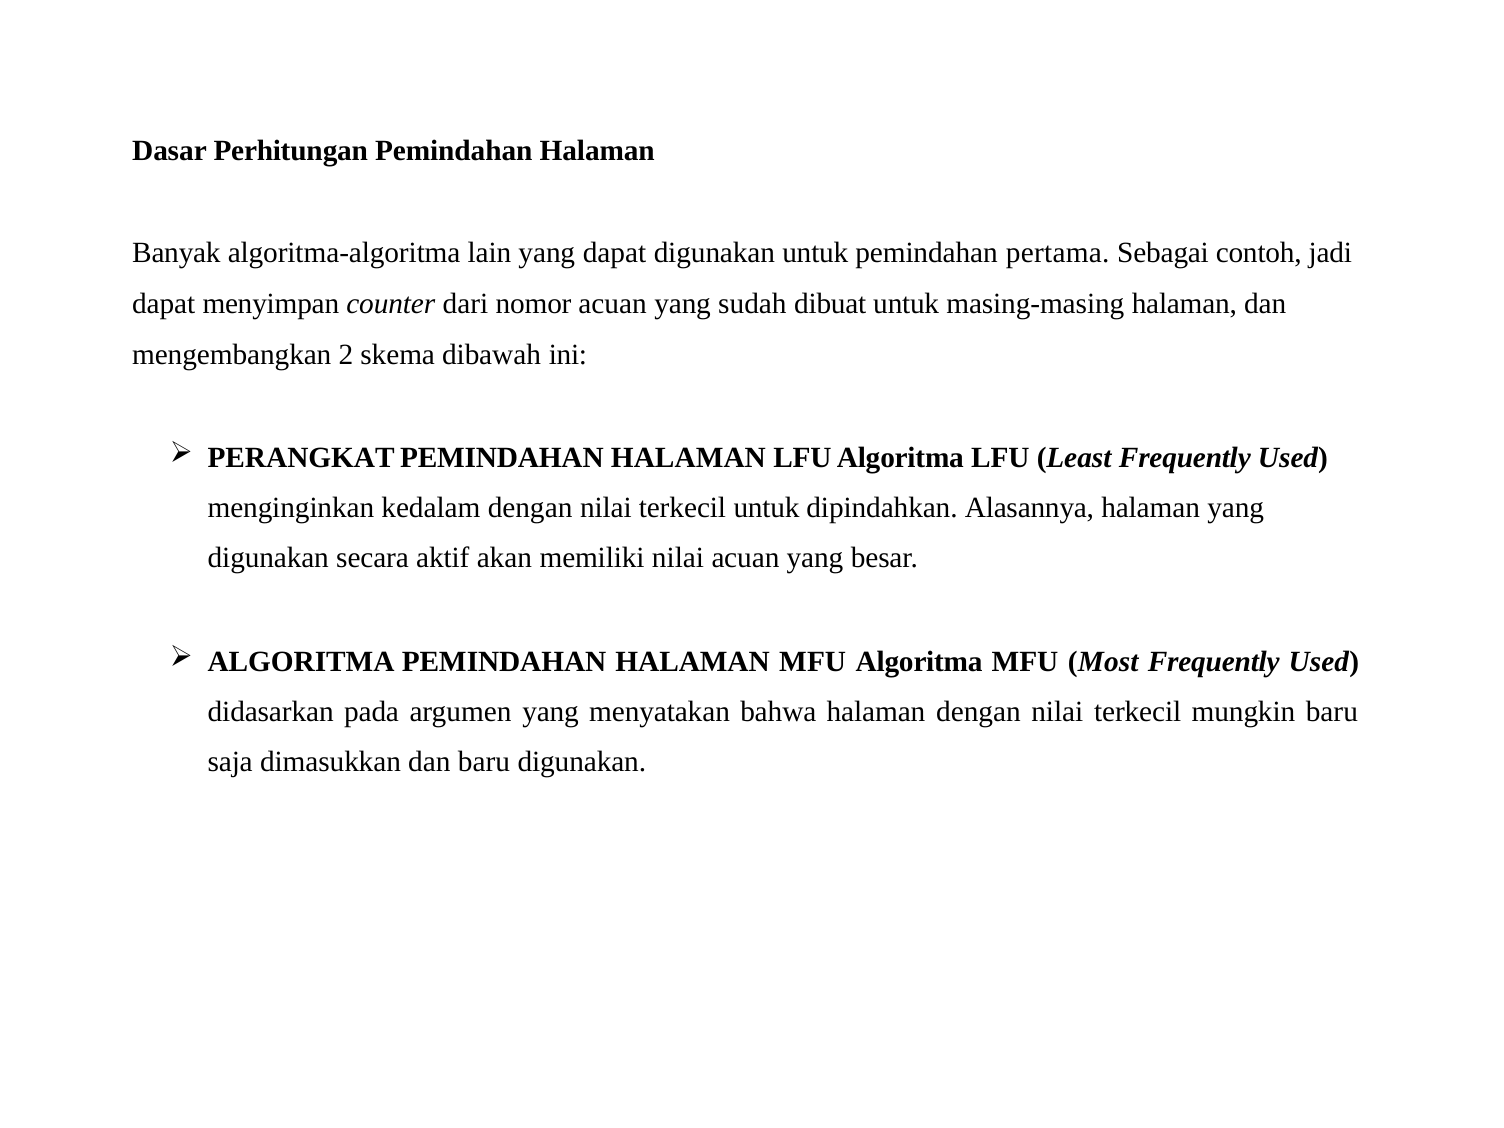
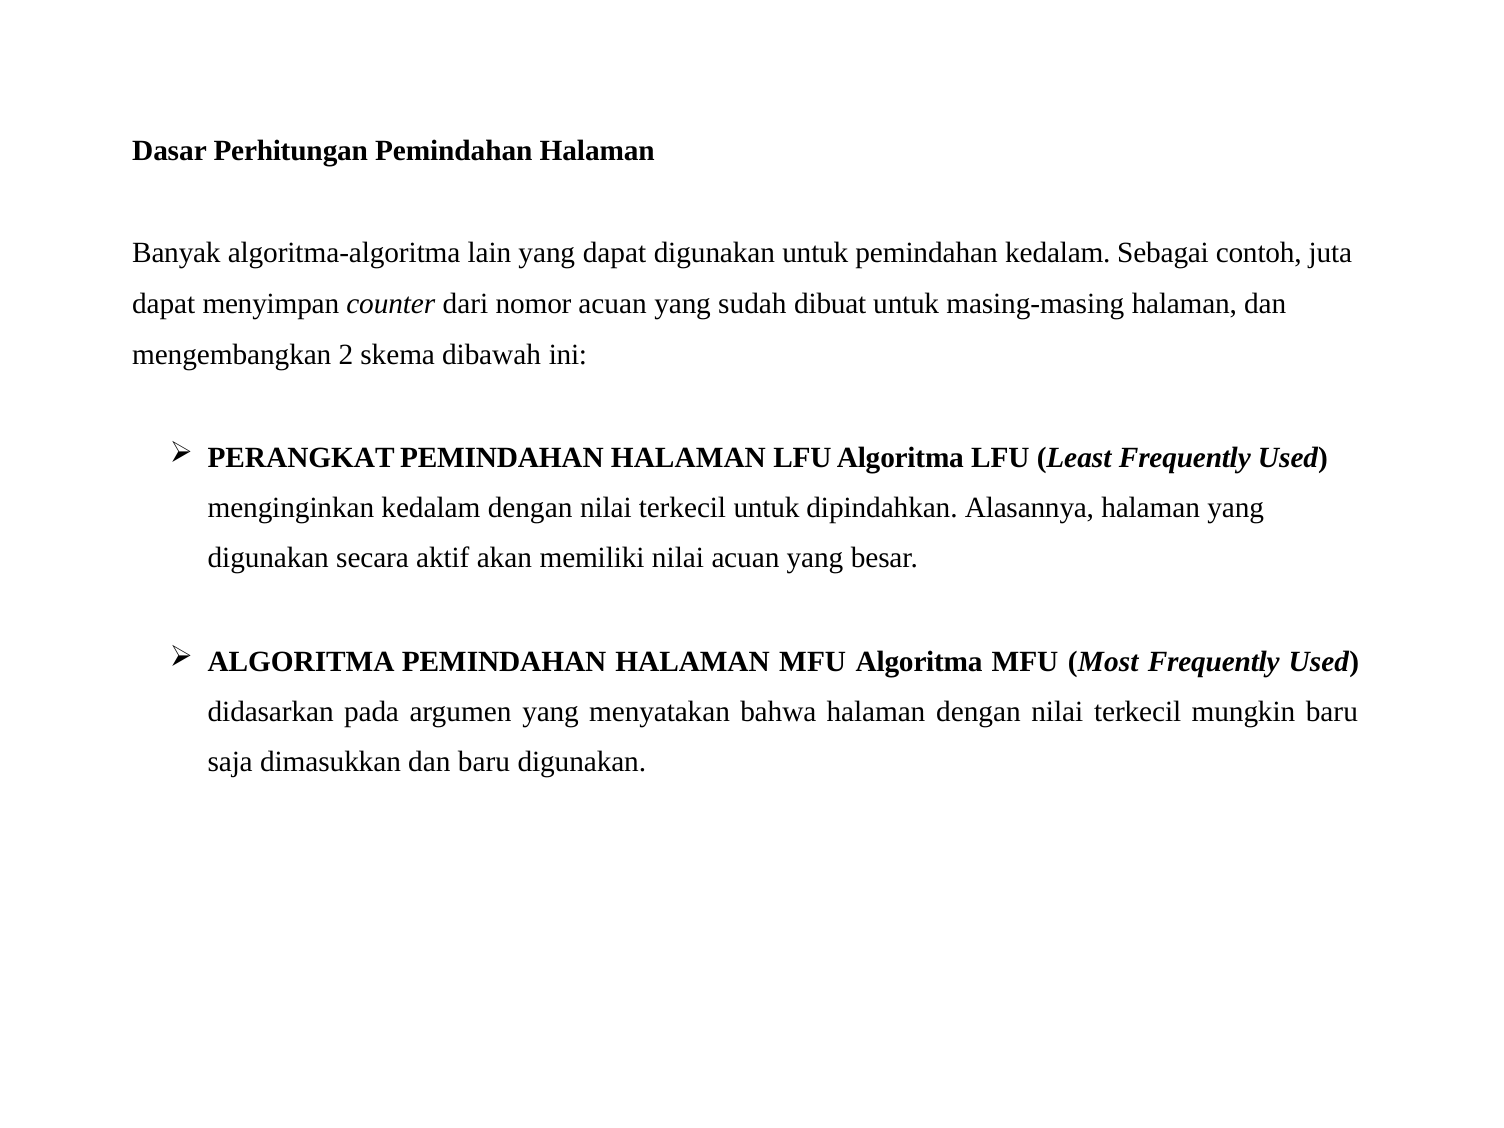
pemindahan pertama: pertama -> kedalam
jadi: jadi -> juta
